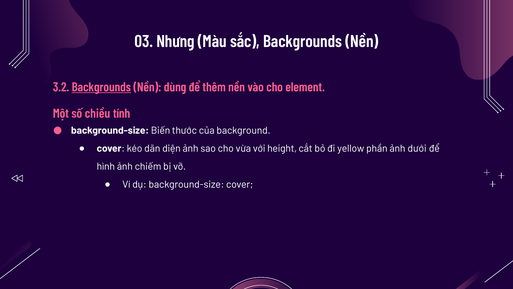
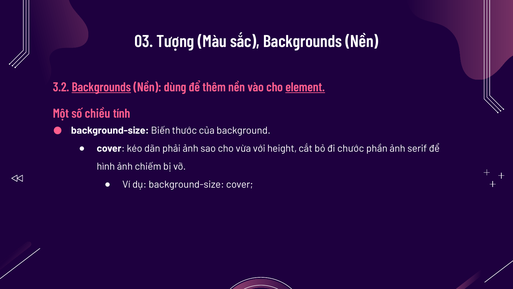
Nhưng: Nhưng -> Tượng
element underline: none -> present
diện: diện -> phải
yellow: yellow -> chước
dưới: dưới -> serif
